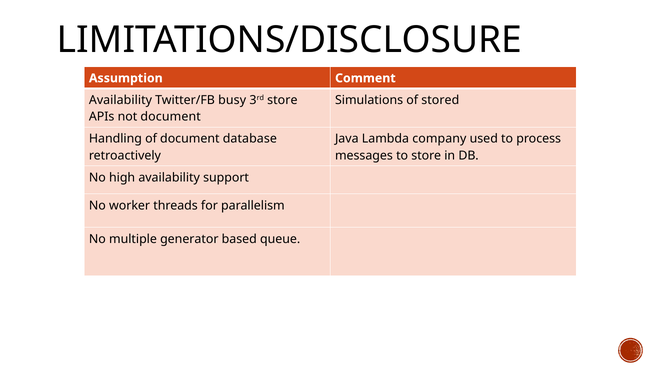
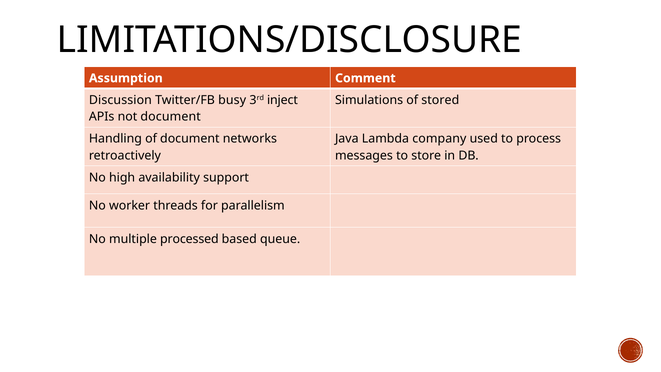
Availability at (120, 100): Availability -> Discussion
3rd store: store -> inject
database: database -> networks
generator: generator -> processed
